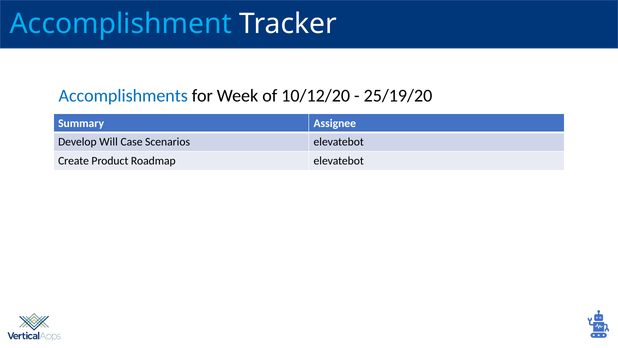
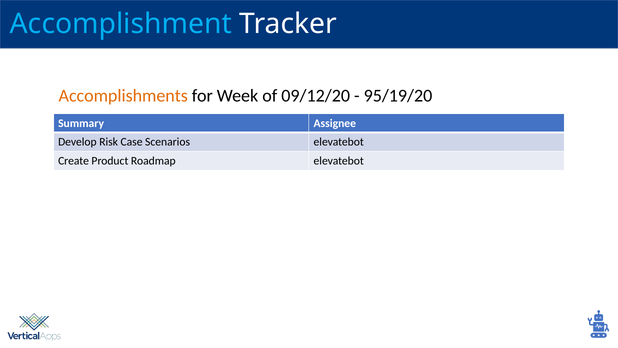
Accomplishments colour: blue -> orange
10/12/20: 10/12/20 -> 09/12/20
25/19/20: 25/19/20 -> 95/19/20
Will: Will -> Risk
